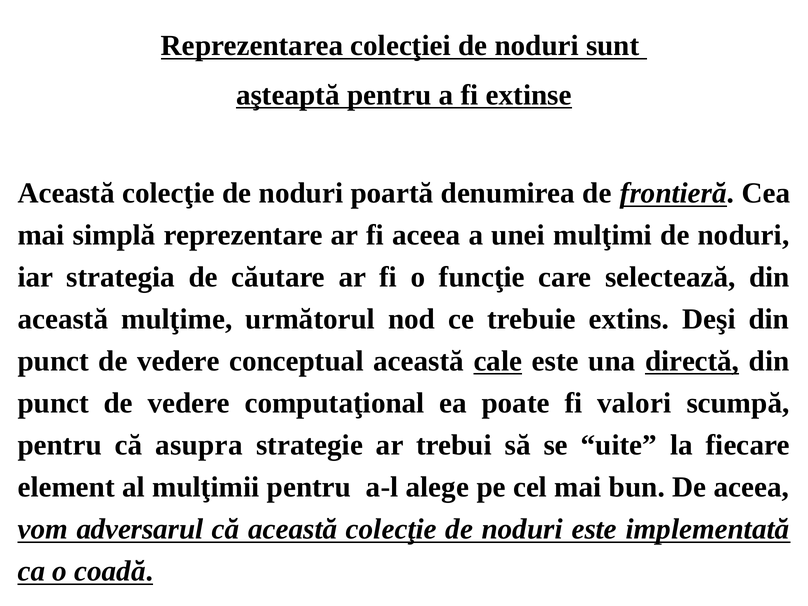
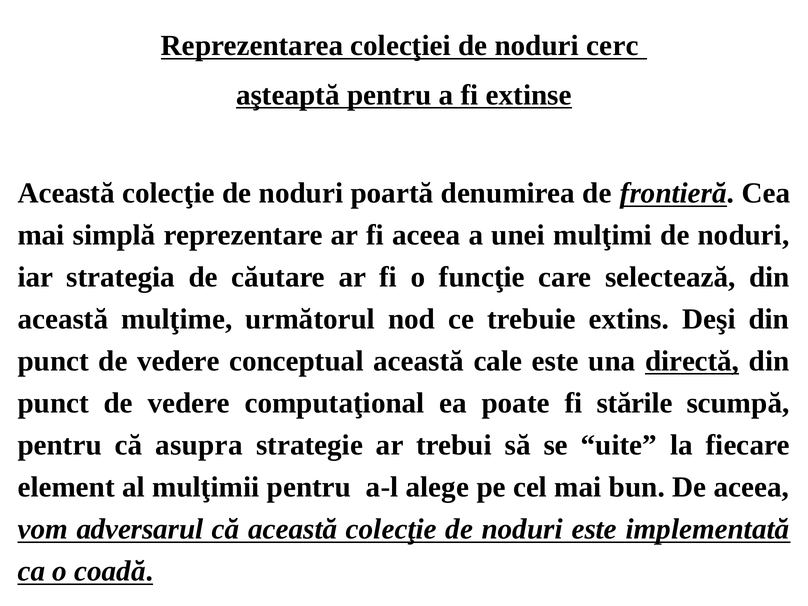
sunt: sunt -> cerc
cale underline: present -> none
valori: valori -> stările
